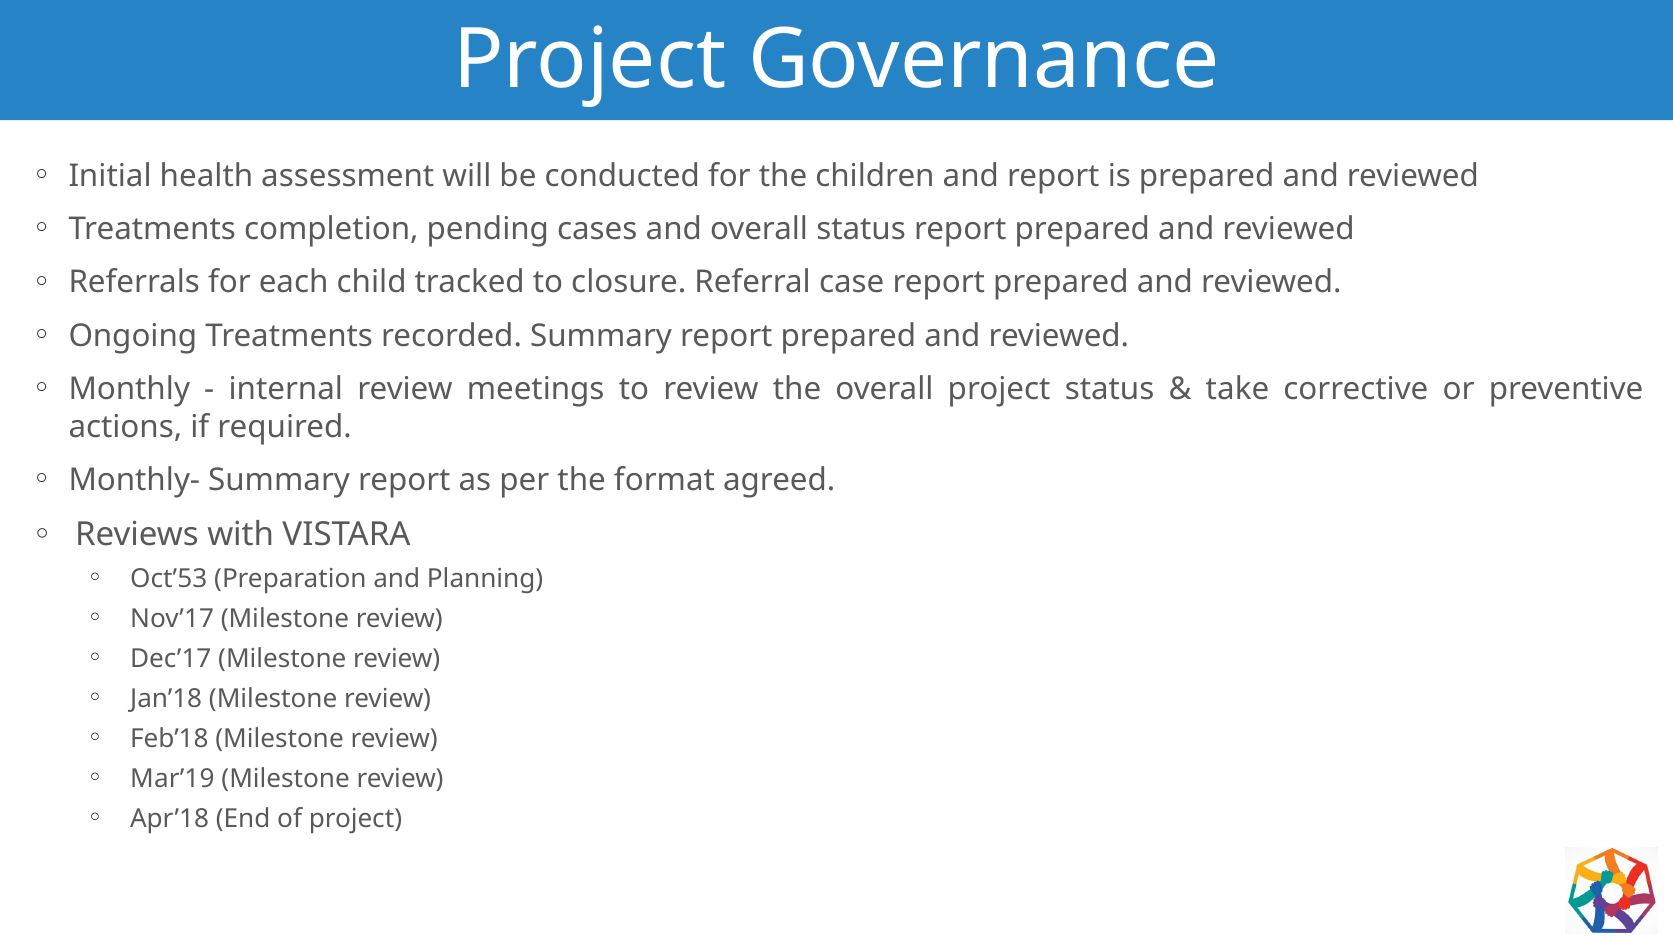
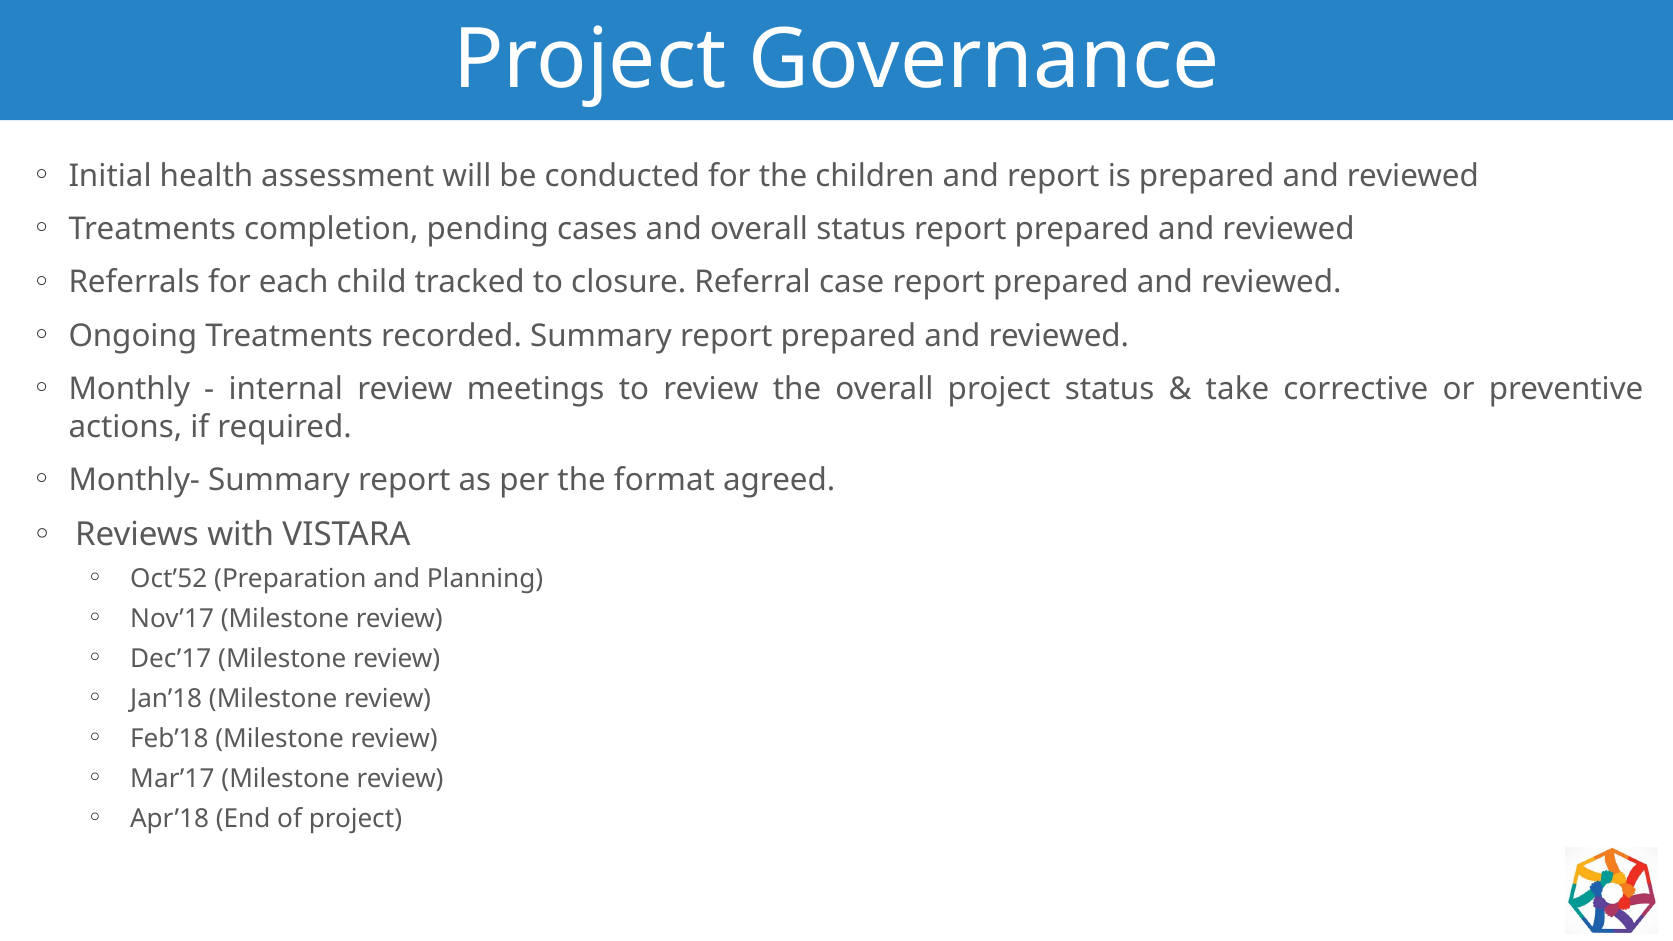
Oct’53: Oct’53 -> Oct’52
Mar’19: Mar’19 -> Mar’17
